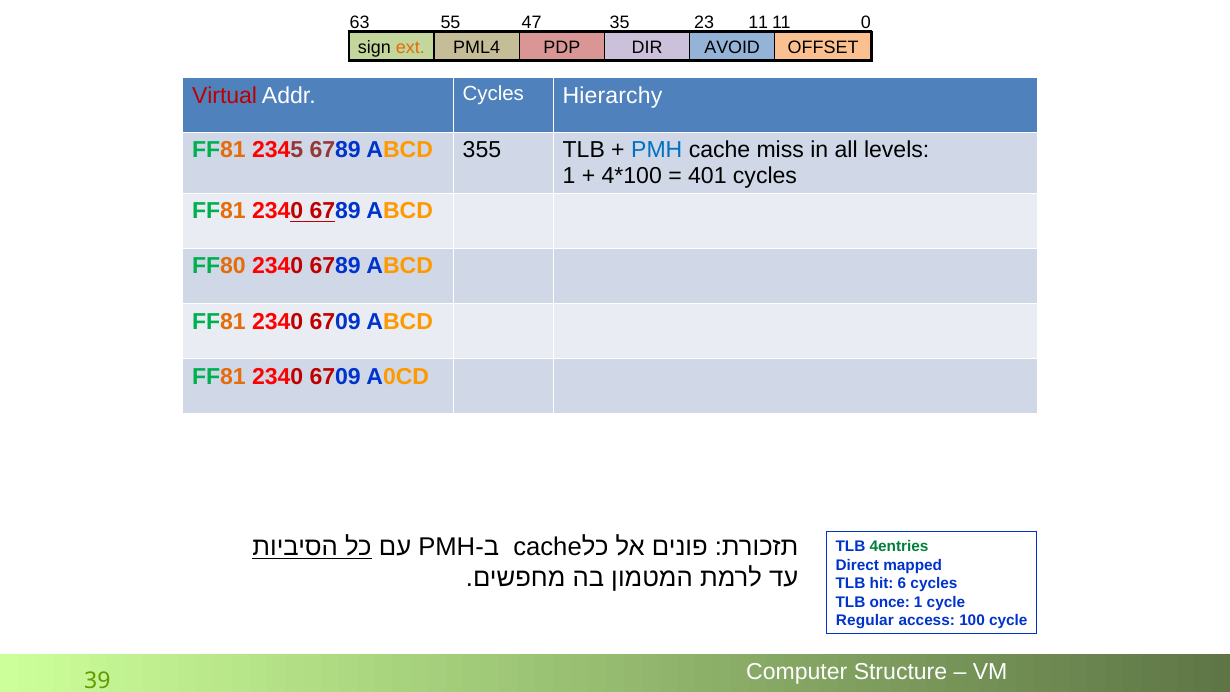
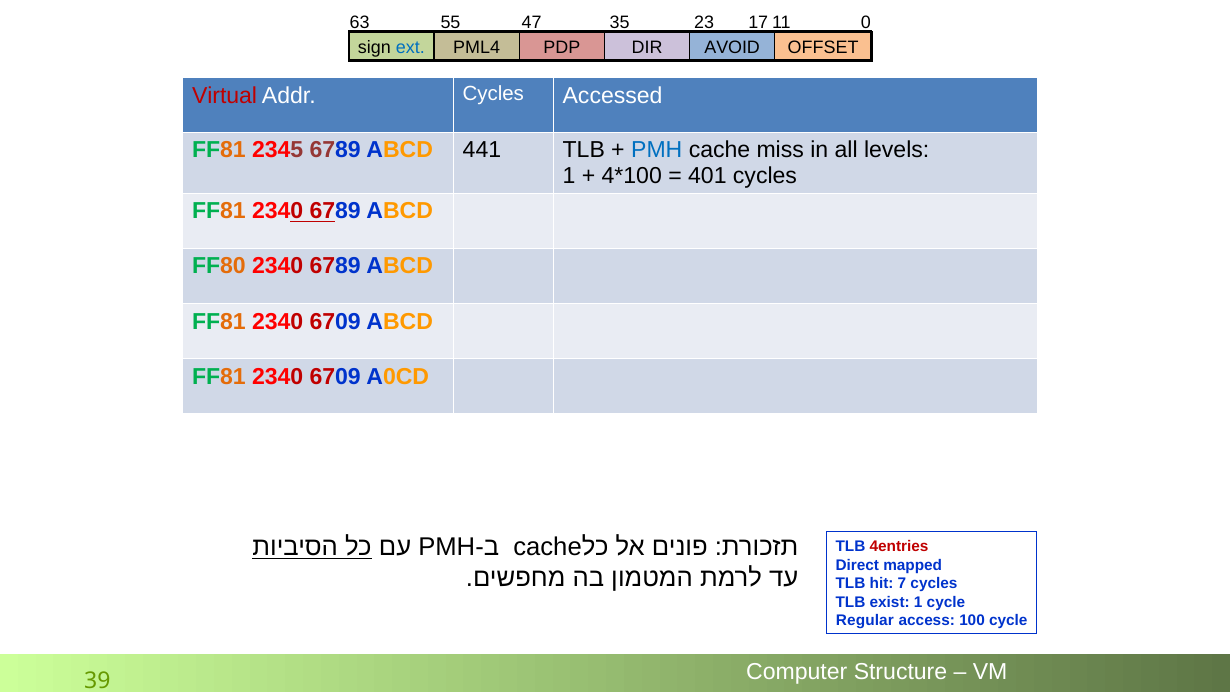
23 11: 11 -> 17
ext colour: orange -> blue
Hierarchy: Hierarchy -> Accessed
355: 355 -> 441
4entries colour: green -> red
6: 6 -> 7
once: once -> exist
